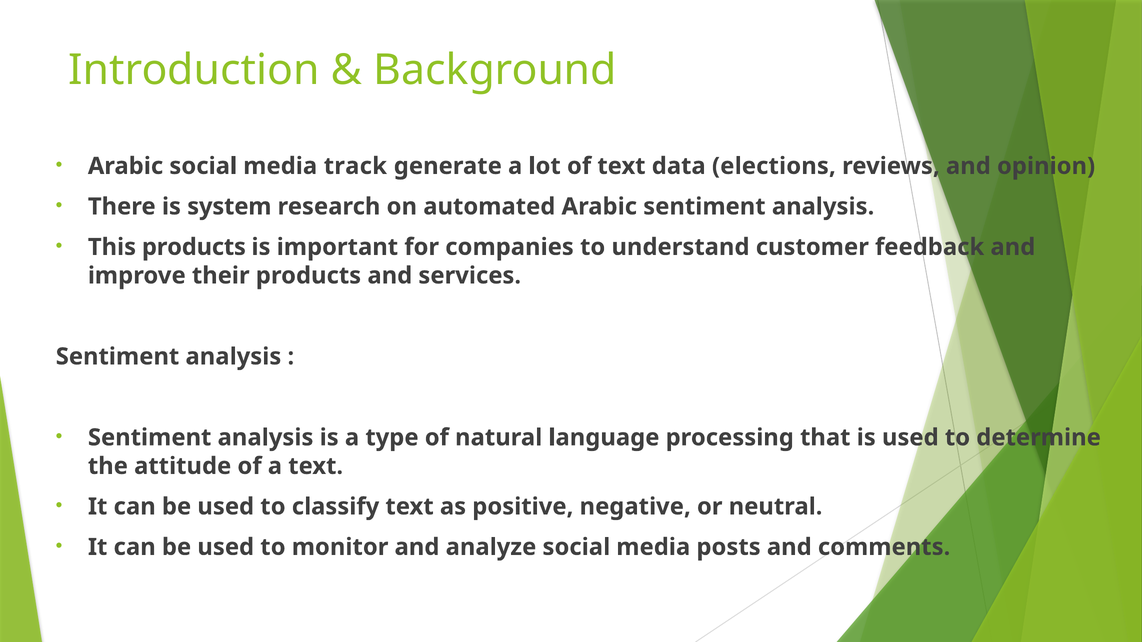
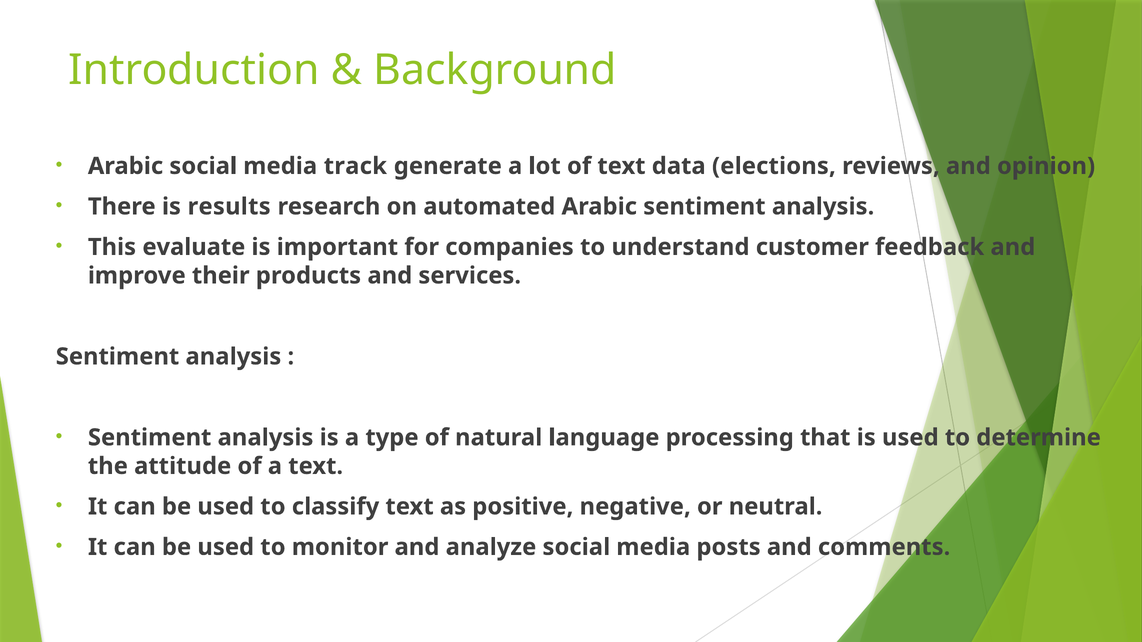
system: system -> results
This products: products -> evaluate
